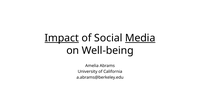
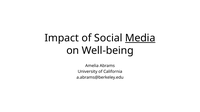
Impact underline: present -> none
